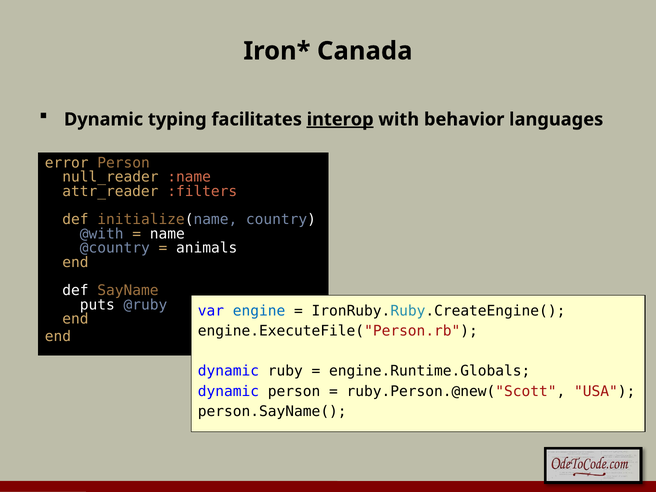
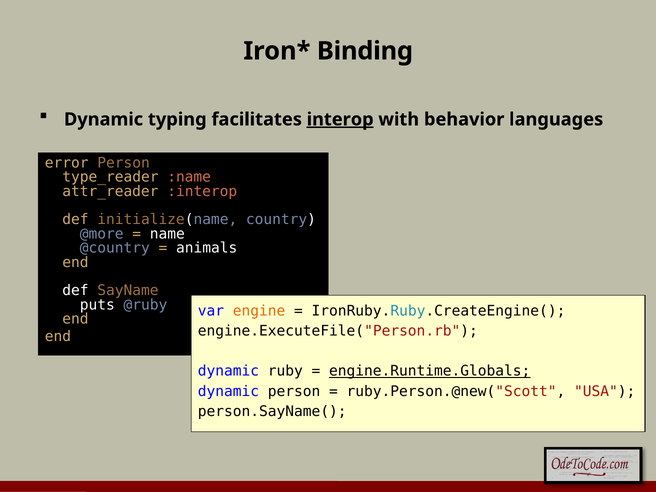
Canada: Canada -> Binding
null_reader: null_reader -> type_reader
:filters: :filters -> :interop
@with: @with -> @more
engine colour: blue -> orange
engine.Runtime.Globals underline: none -> present
